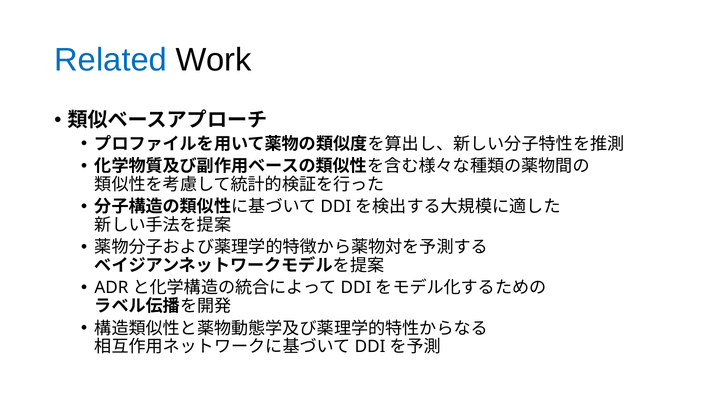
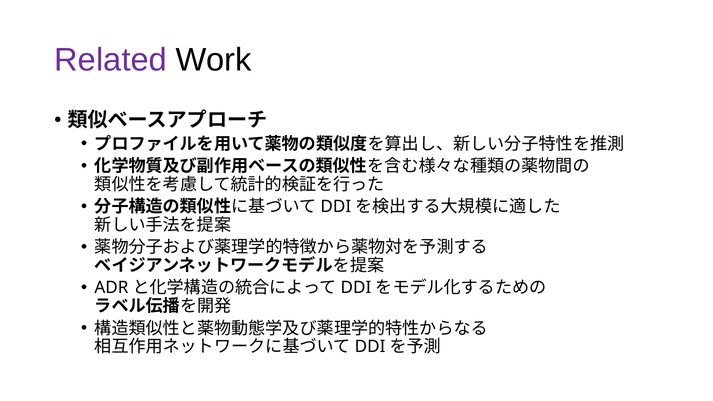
Related colour: blue -> purple
